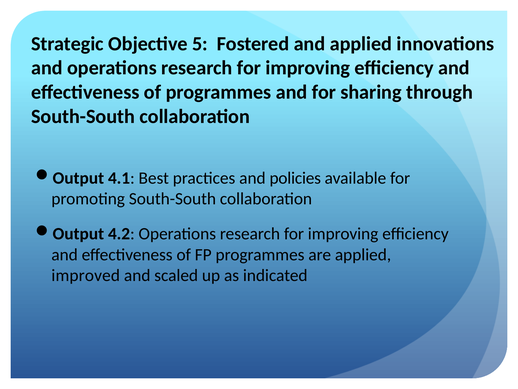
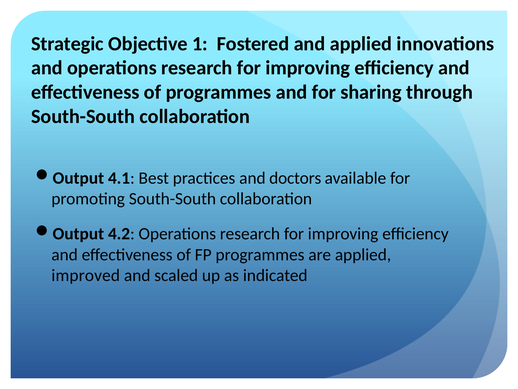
5: 5 -> 1
policies: policies -> doctors
